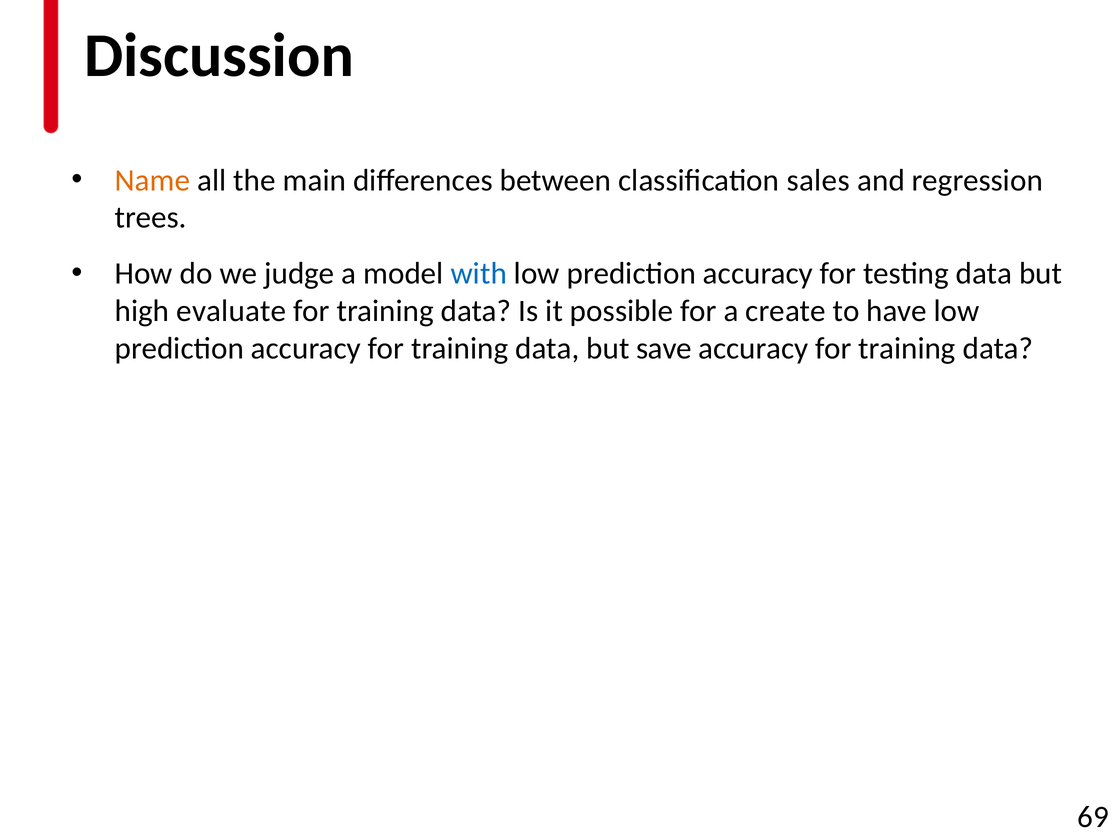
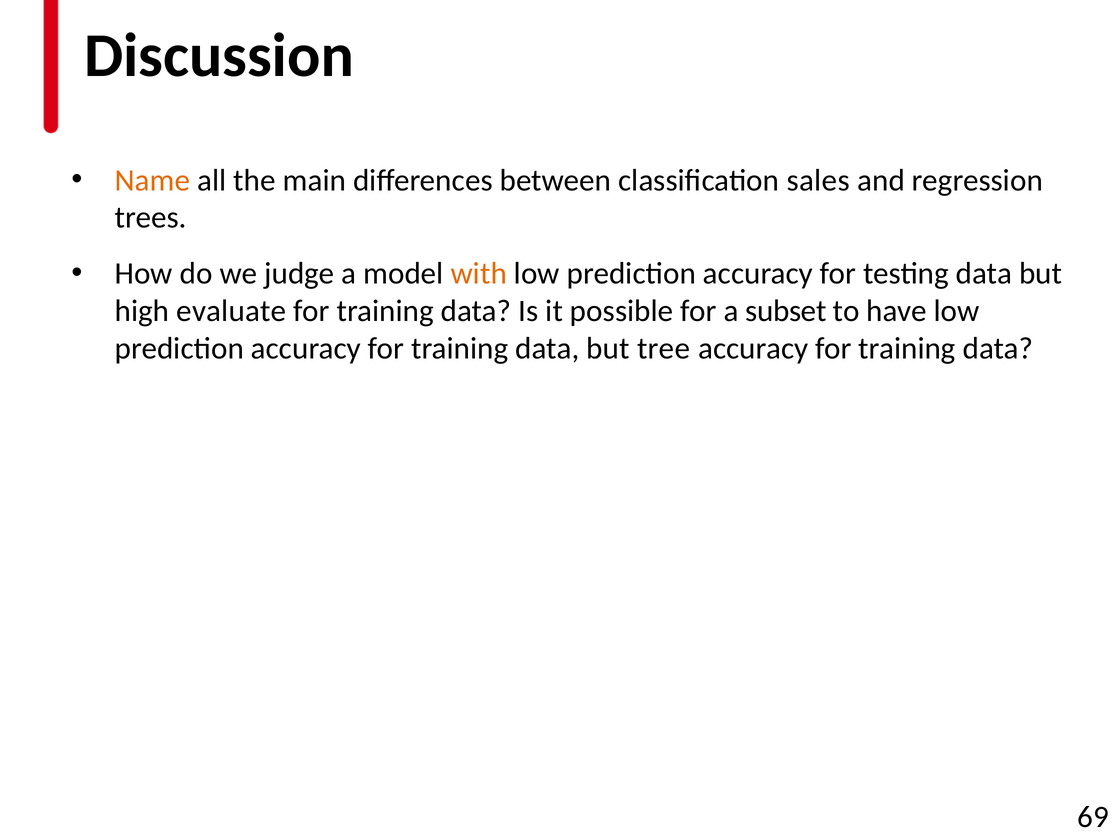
with colour: blue -> orange
create: create -> subset
save: save -> tree
